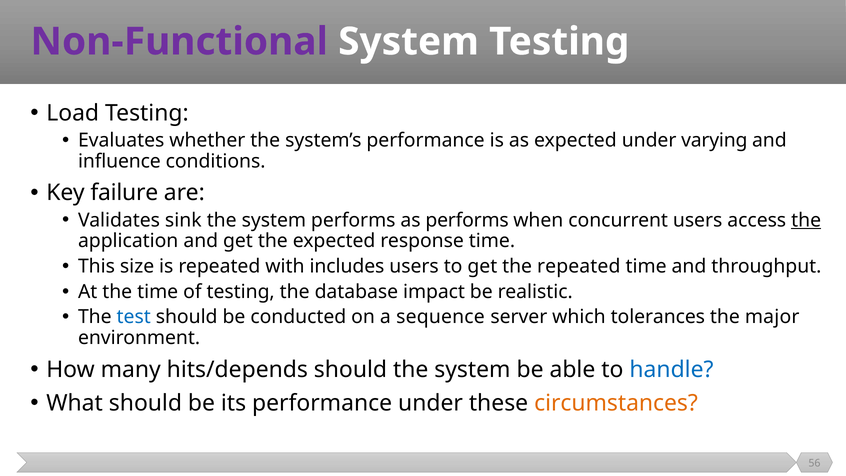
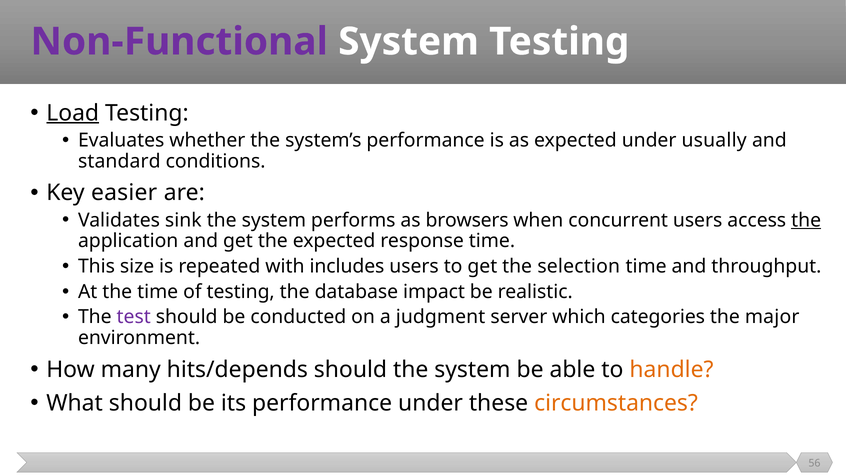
Load underline: none -> present
varying: varying -> usually
influence: influence -> standard
failure: failure -> easier
as performs: performs -> browsers
the repeated: repeated -> selection
test colour: blue -> purple
sequence: sequence -> judgment
tolerances: tolerances -> categories
handle colour: blue -> orange
